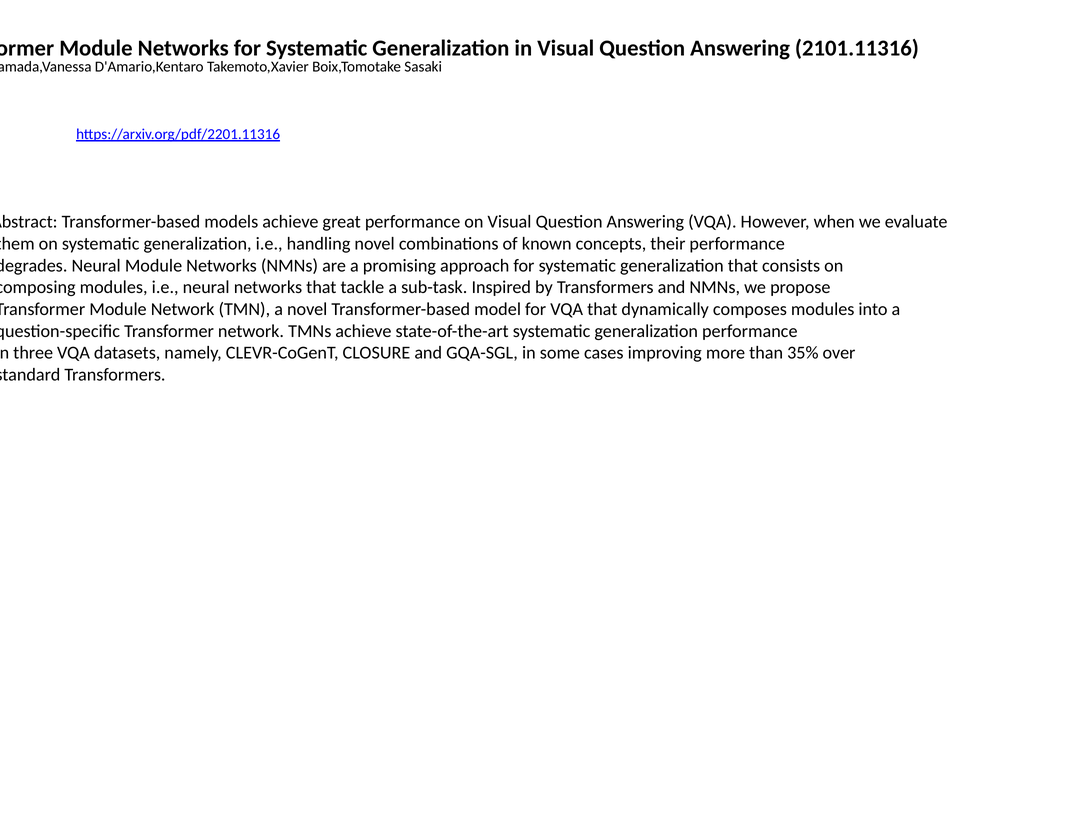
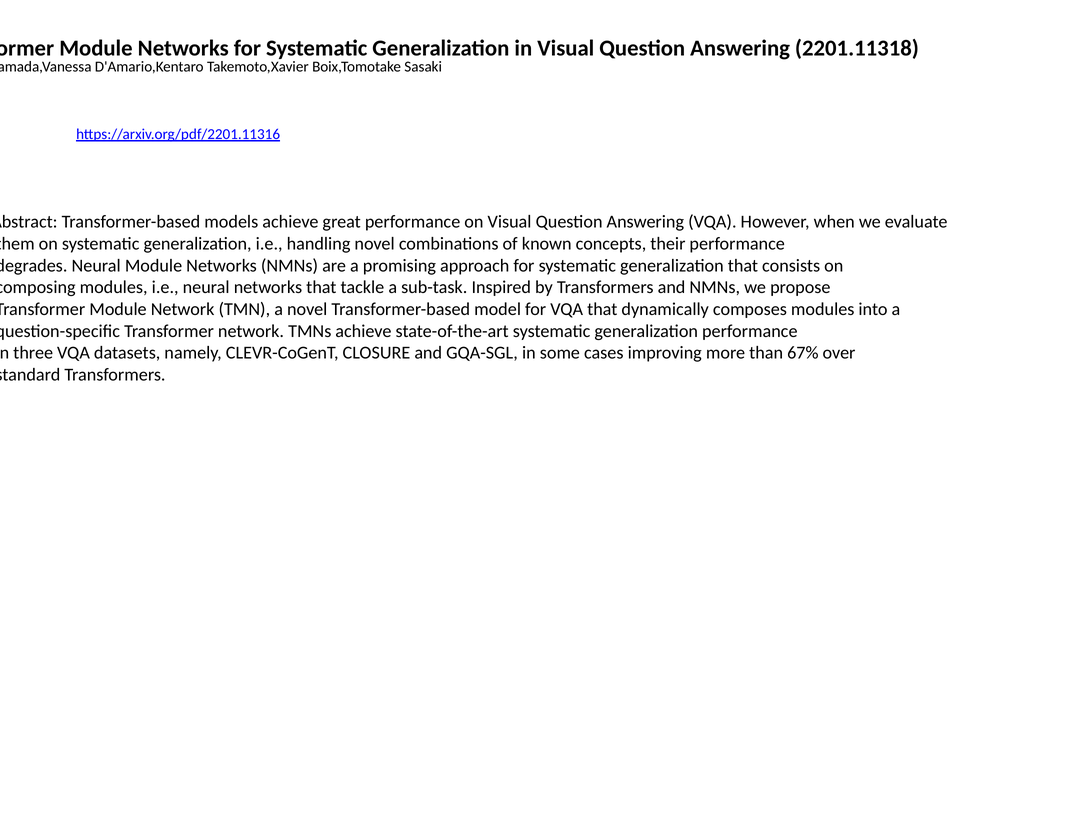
2101.11316: 2101.11316 -> 2201.11318
35%: 35% -> 67%
